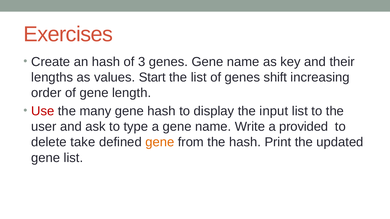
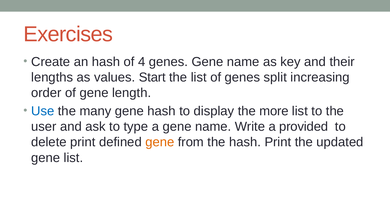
3: 3 -> 4
shift: shift -> split
Use colour: red -> blue
input: input -> more
delete take: take -> print
